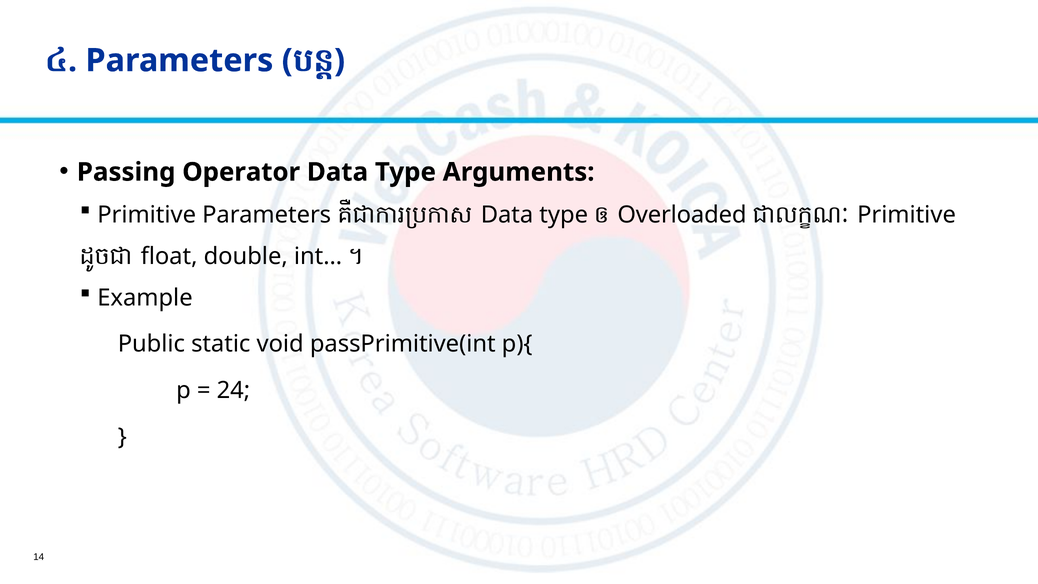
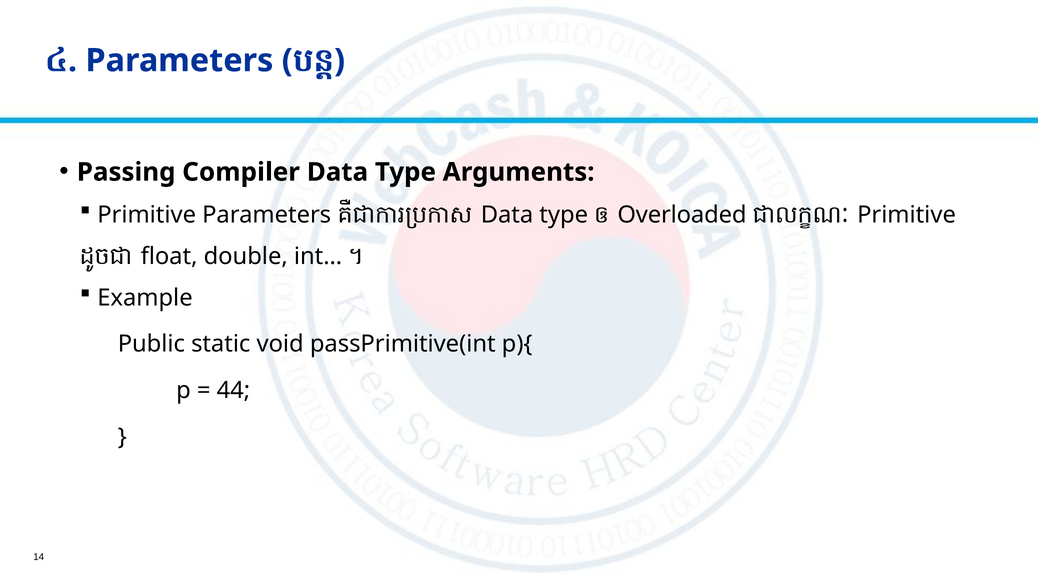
Operator: Operator -> Compiler
24: 24 -> 44
